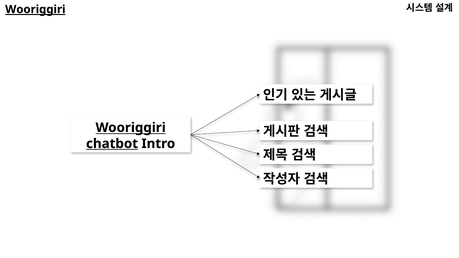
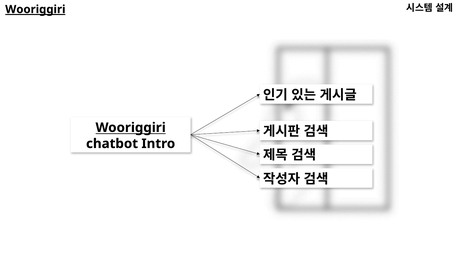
chatbot underline: present -> none
